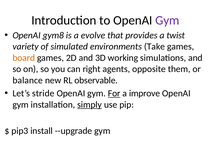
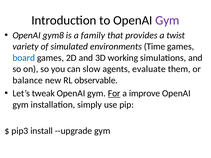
evolve: evolve -> family
Take: Take -> Time
board colour: orange -> blue
right: right -> slow
opposite: opposite -> evaluate
stride: stride -> tweak
simply underline: present -> none
